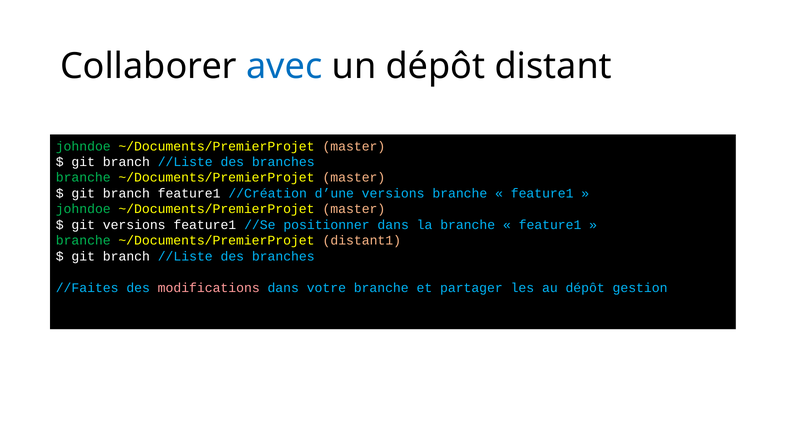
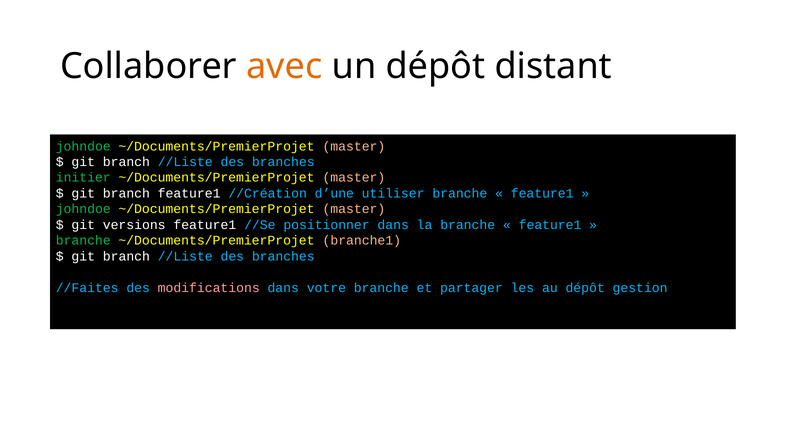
avec colour: blue -> orange
branche at (83, 178): branche -> initier
d’une versions: versions -> utiliser
distant1: distant1 -> branche1
